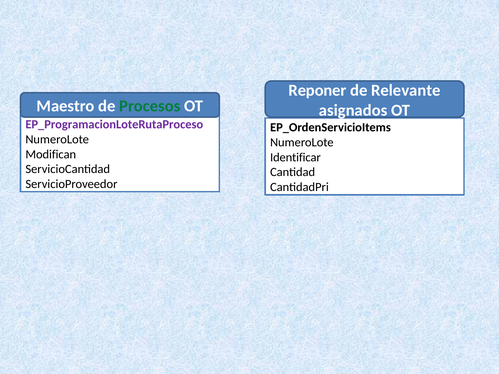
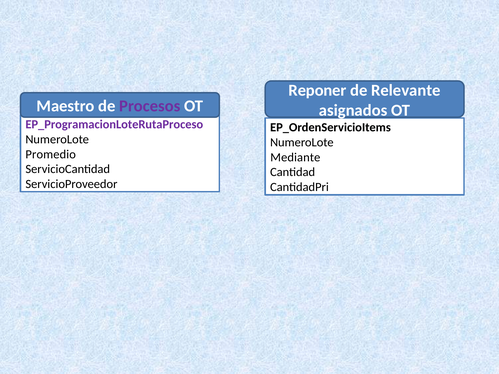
Procesos colour: green -> purple
Modifican: Modifican -> Promedio
Identificar: Identificar -> Mediante
